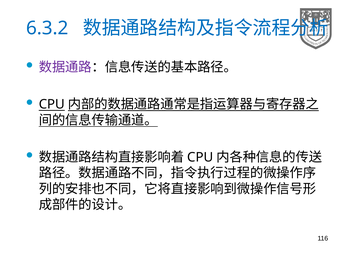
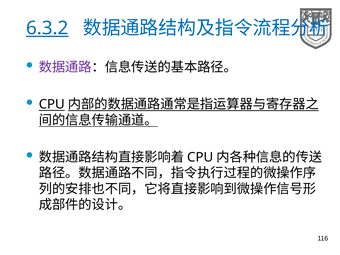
6.3.2 underline: none -> present
